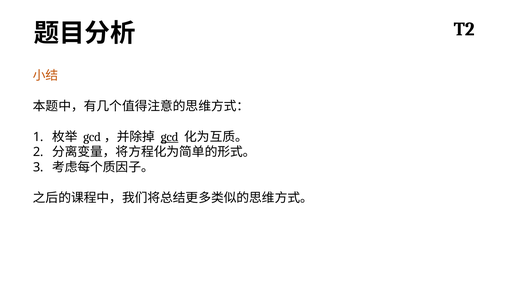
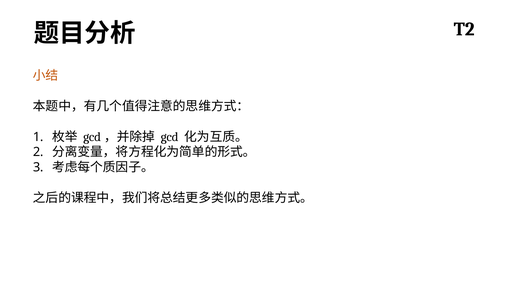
gcd underline: present -> none
